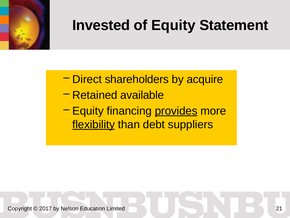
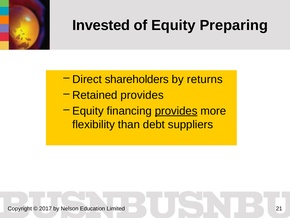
Statement: Statement -> Preparing
acquire: acquire -> returns
Retained available: available -> provides
flexibility underline: present -> none
